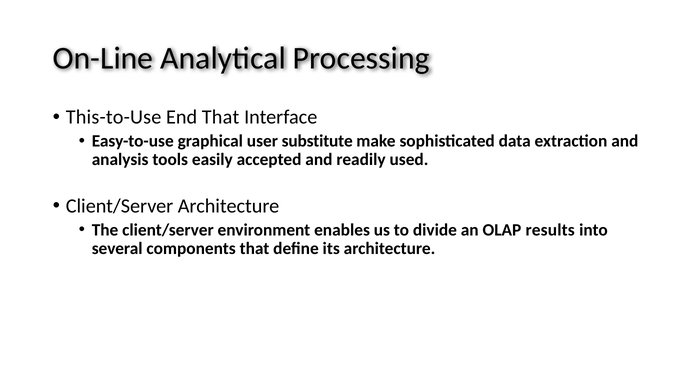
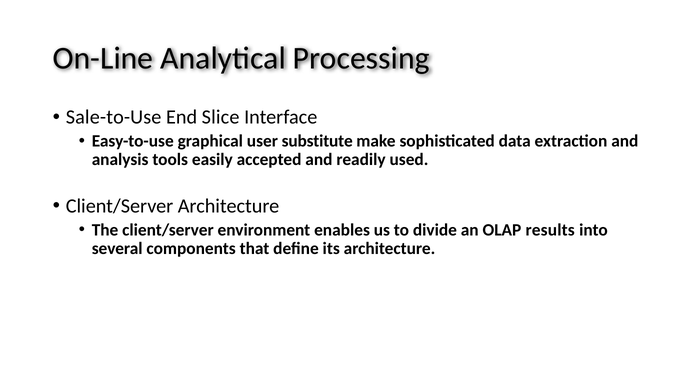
This-to-Use: This-to-Use -> Sale-to-Use
End That: That -> Slice
